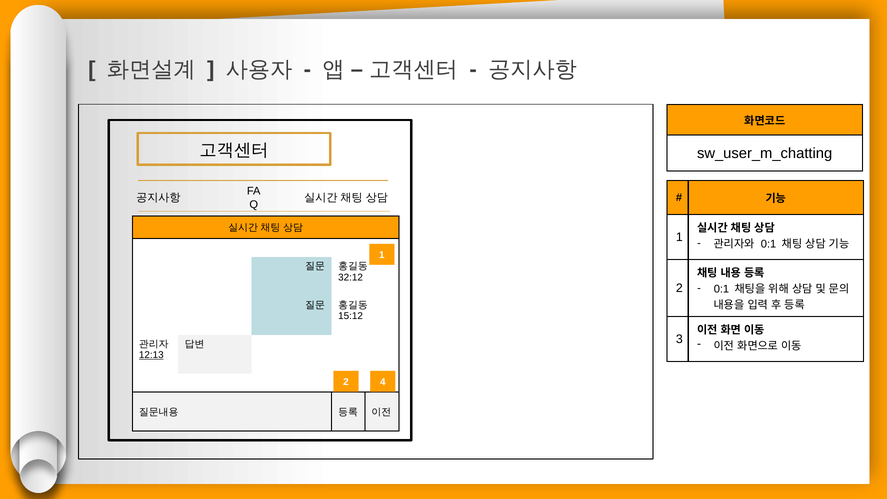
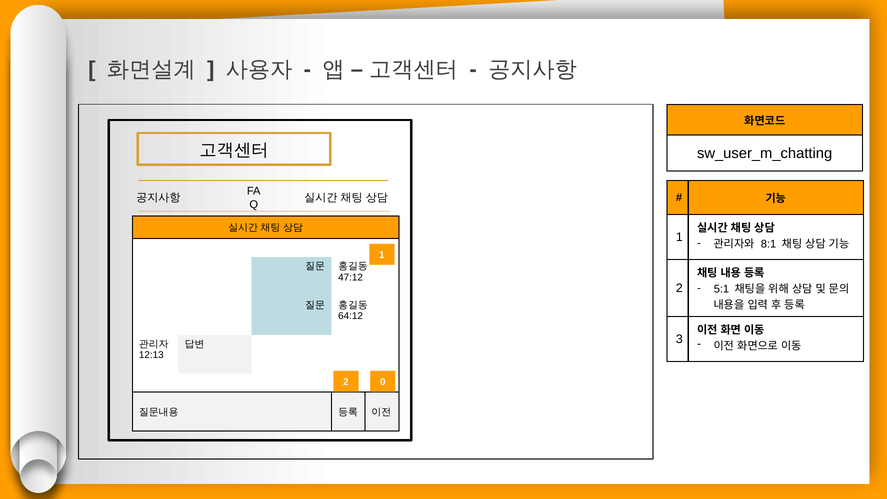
0:1 at (769, 244): 0:1 -> 8:1
32:12: 32:12 -> 47:12
0:1 at (721, 289): 0:1 -> 5:1
15:12: 15:12 -> 64:12
12:13 underline: present -> none
4: 4 -> 0
